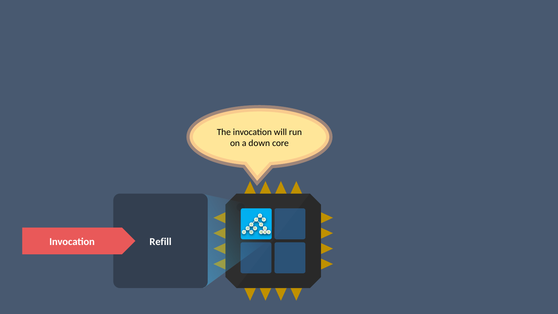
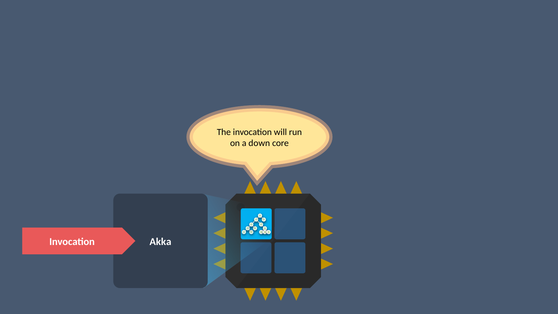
Refill: Refill -> Akka
